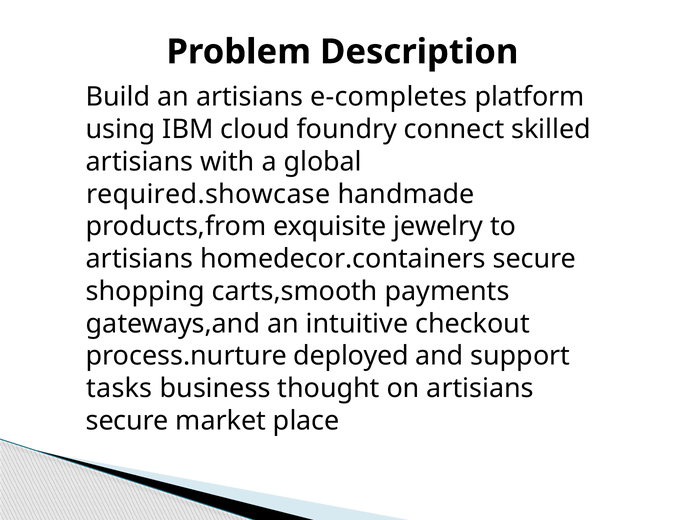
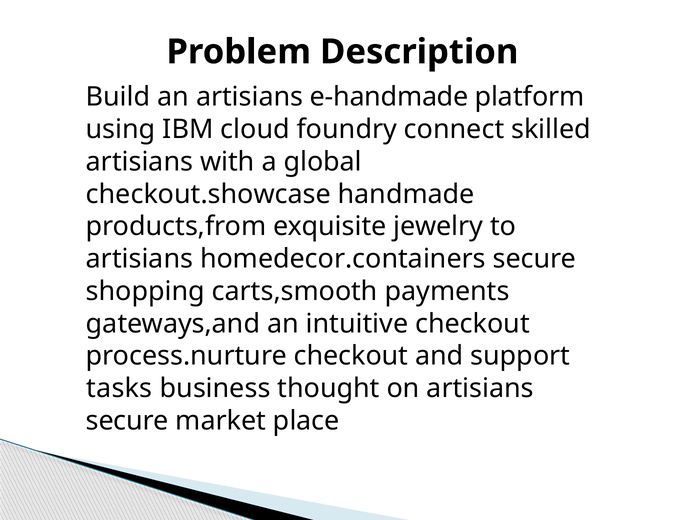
e-completes: e-completes -> e-handmade
required.showcase: required.showcase -> checkout.showcase
process.nurture deployed: deployed -> checkout
